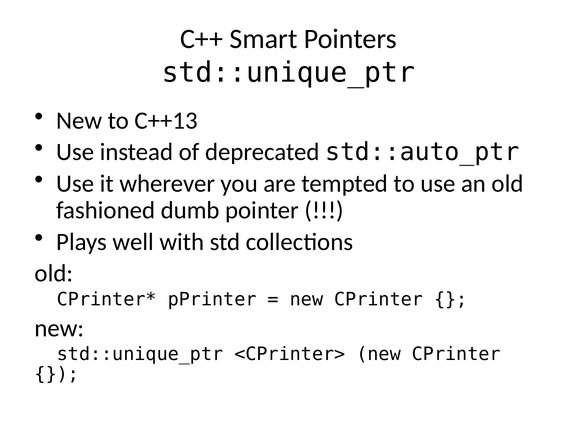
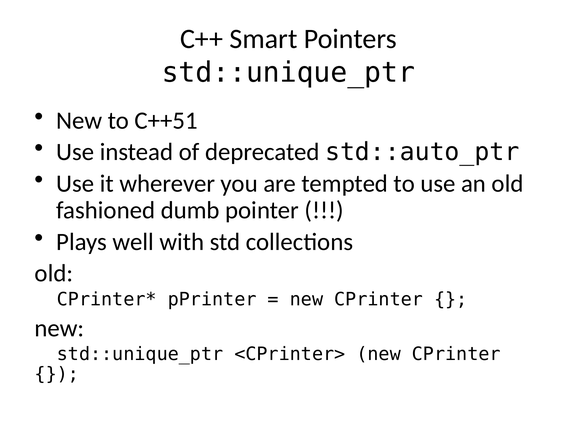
C++13: C++13 -> C++51
